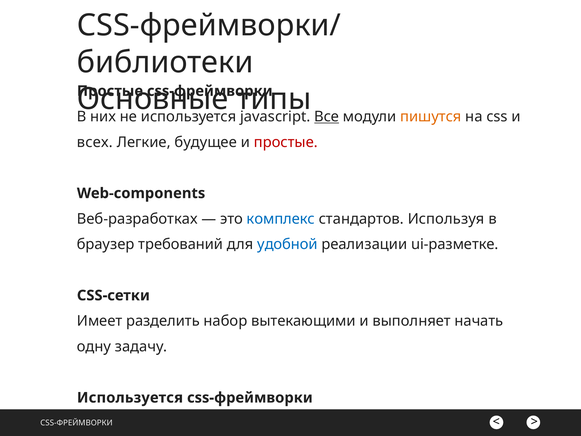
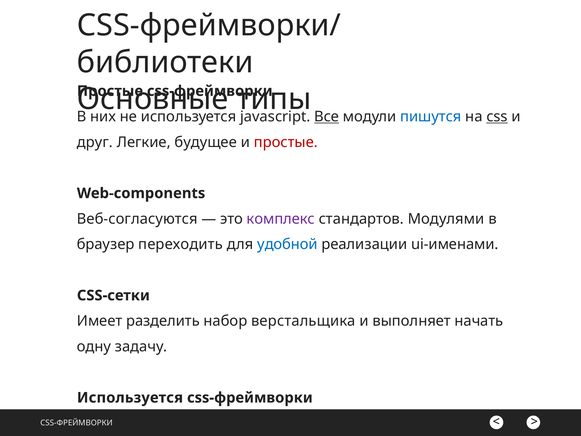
пишутся colour: orange -> blue
css underline: none -> present
всех: всех -> друг
Веб-разработках: Веб-разработках -> Веб-согласуются
комплекс colour: blue -> purple
Используя: Используя -> Модулями
требований: требований -> переходить
ui-разметке: ui-разметке -> ui-именами
вытекающими: вытекающими -> верстальщика
